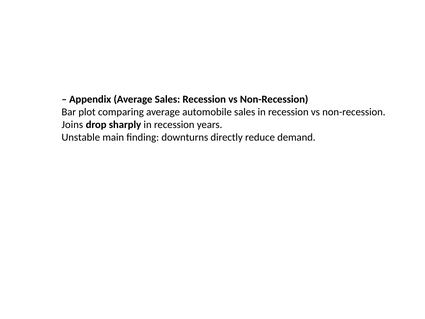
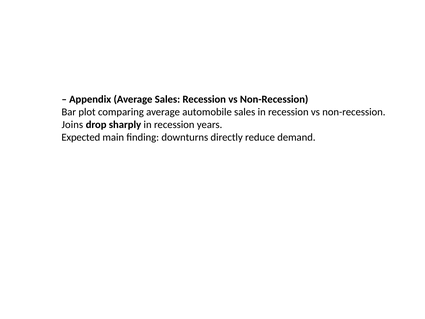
Unstable: Unstable -> Expected
